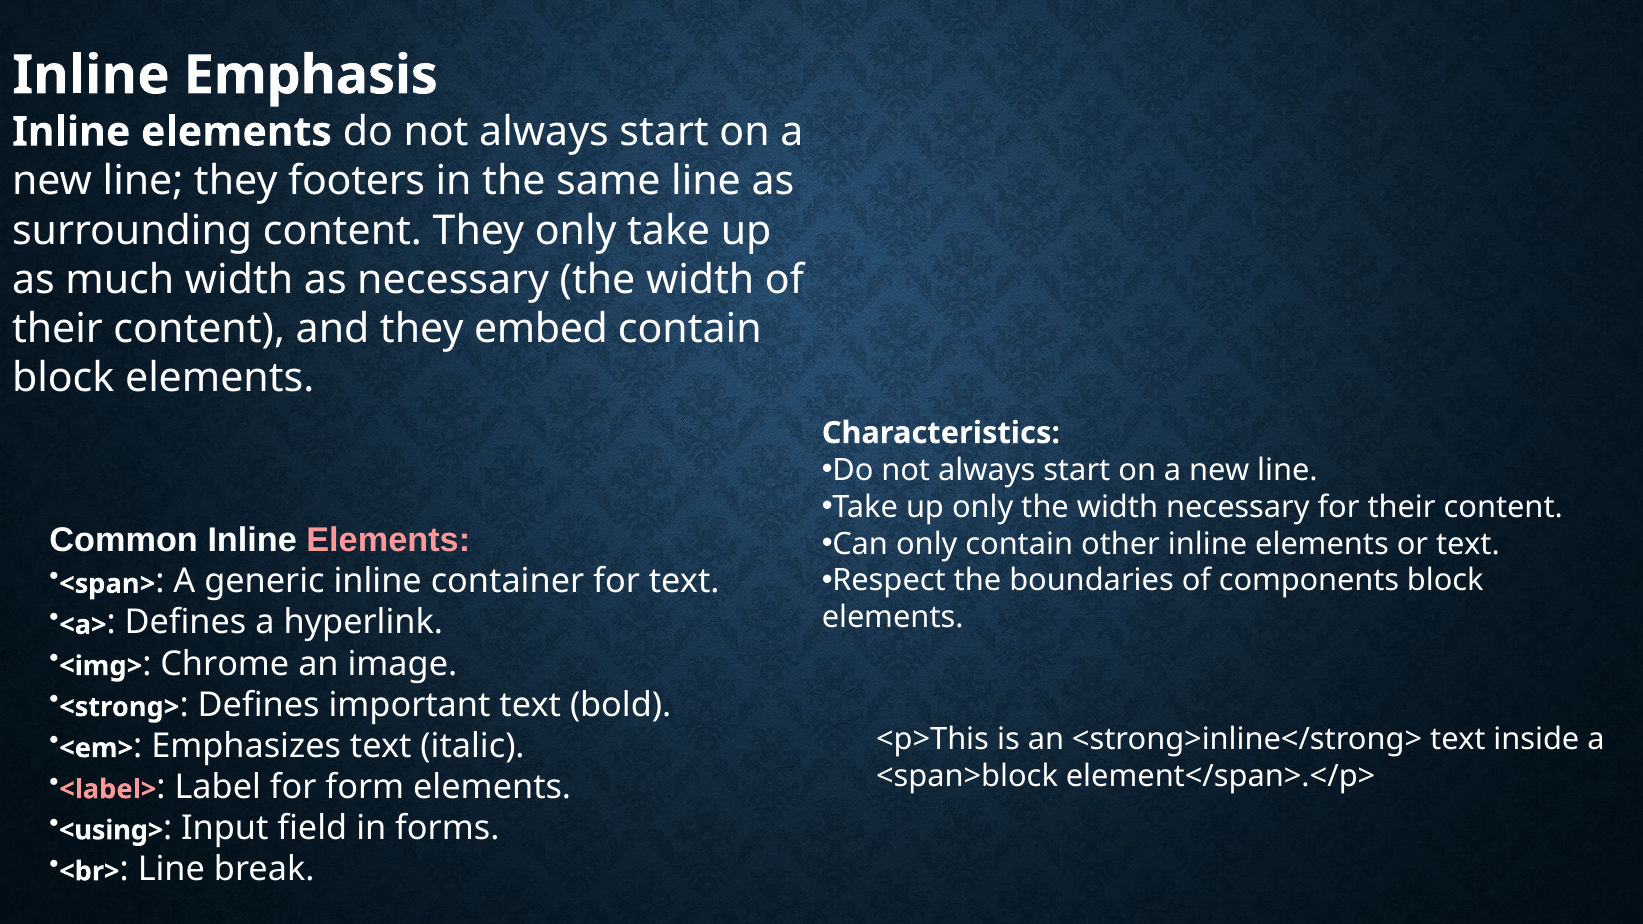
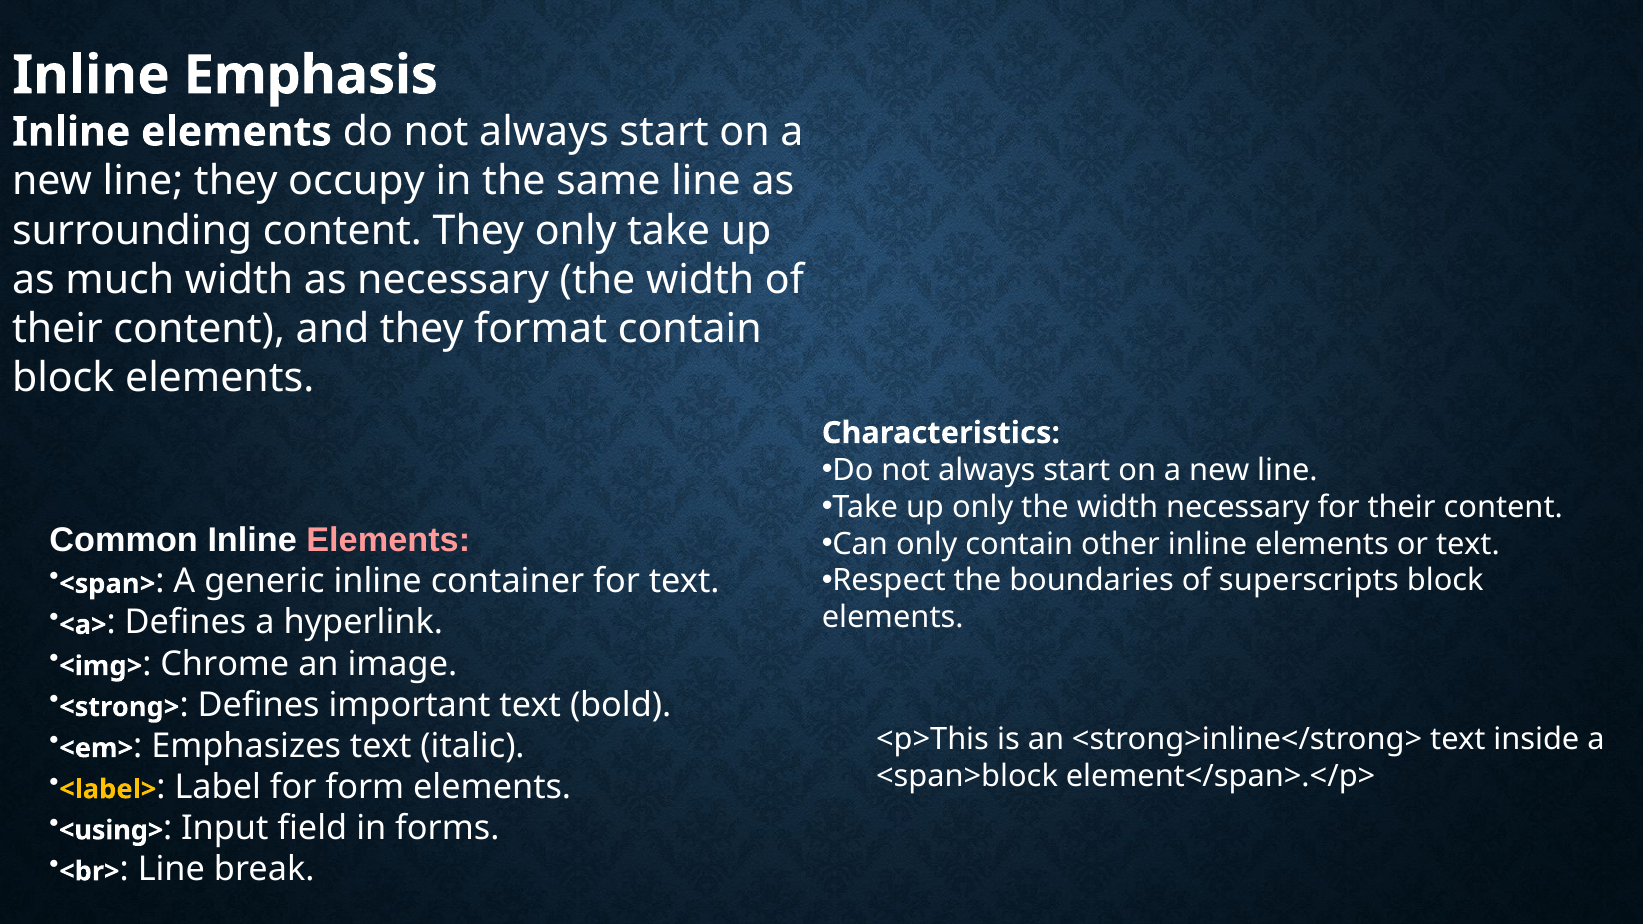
footers: footers -> occupy
embed: embed -> format
components: components -> superscripts
<label> colour: pink -> yellow
